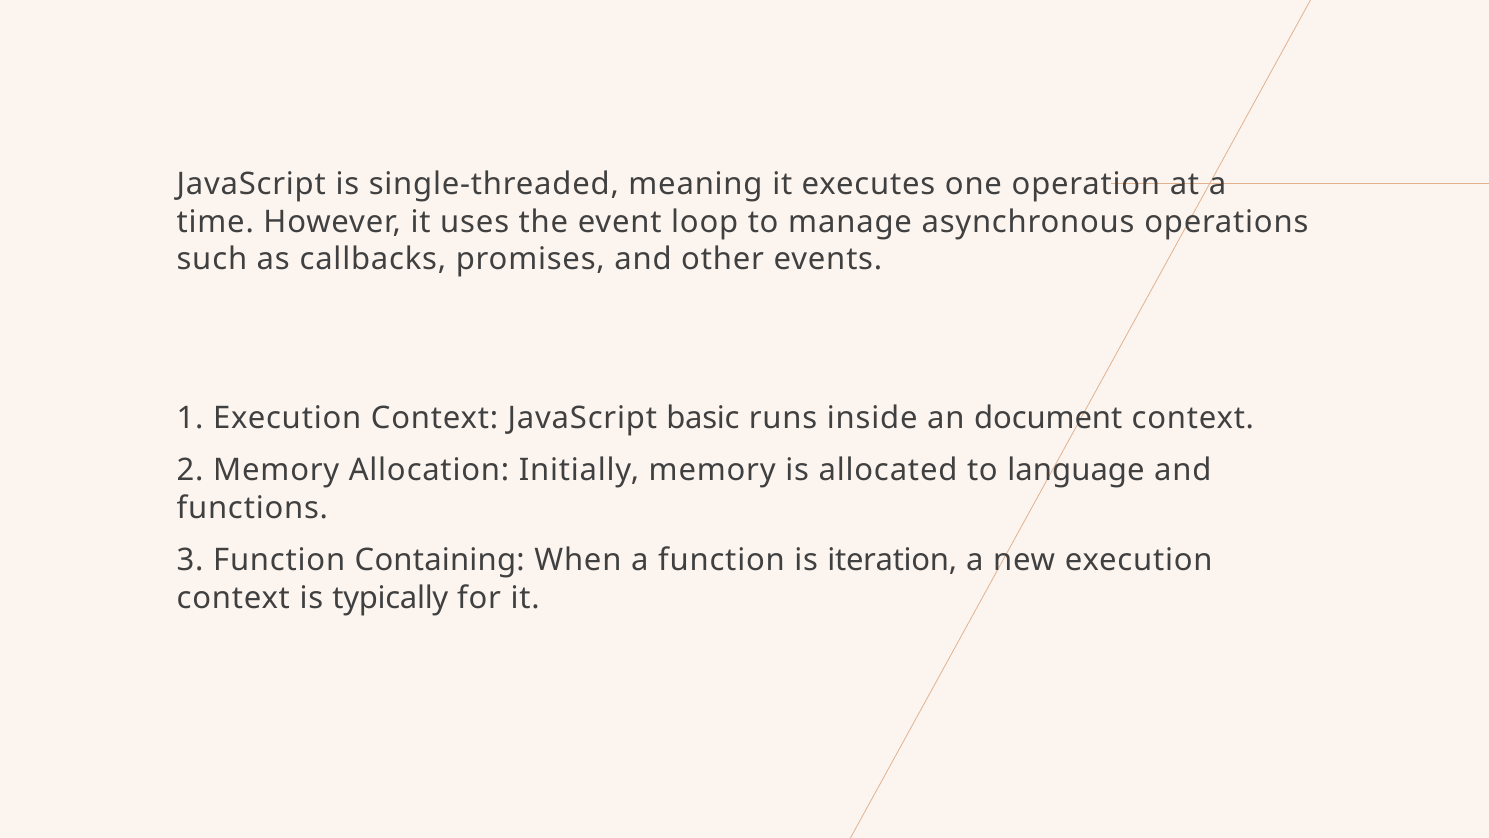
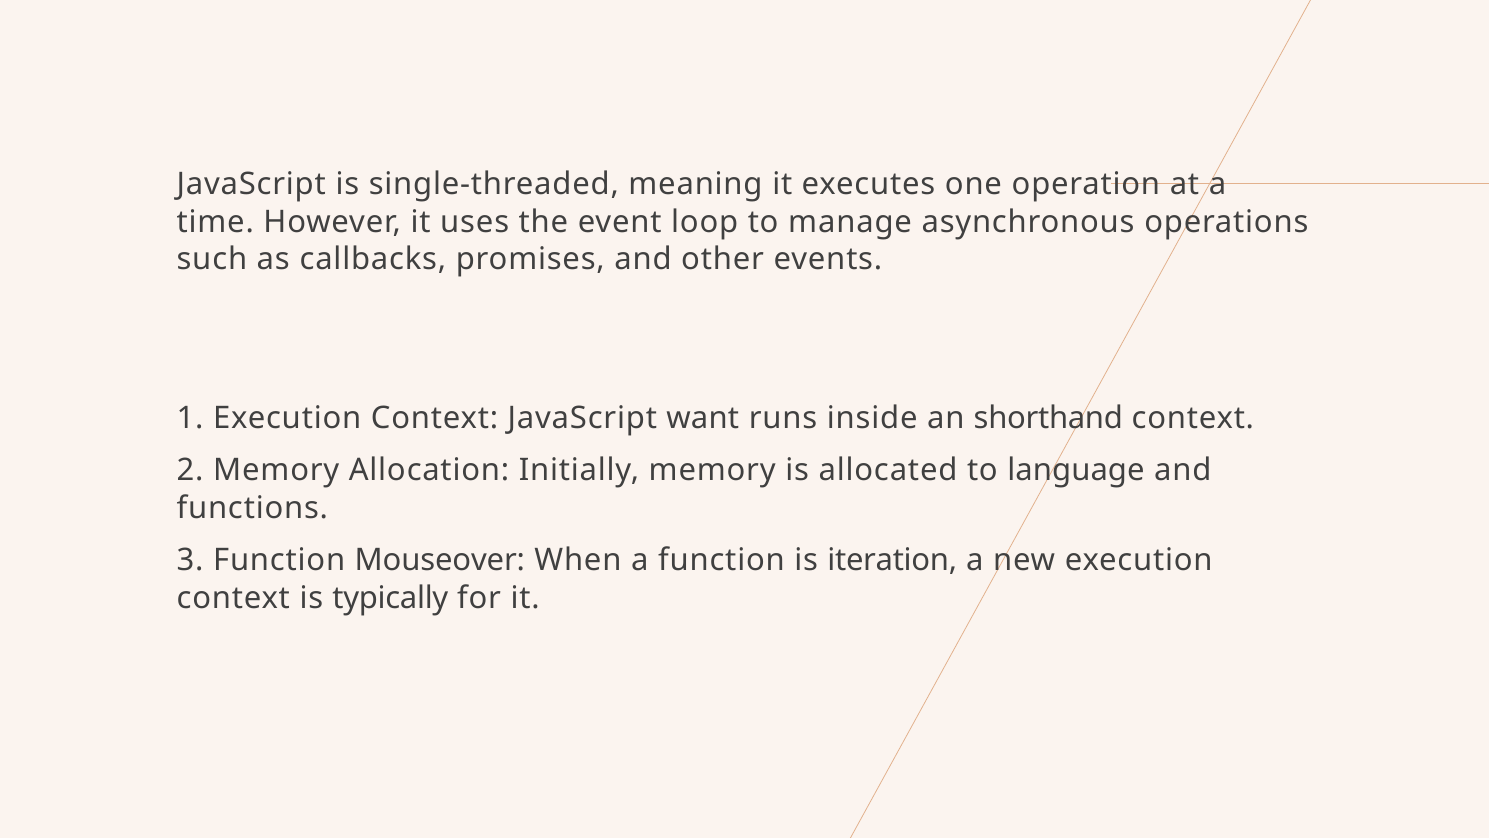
basic: basic -> want
document: document -> shorthand
Containing: Containing -> Mouseover
